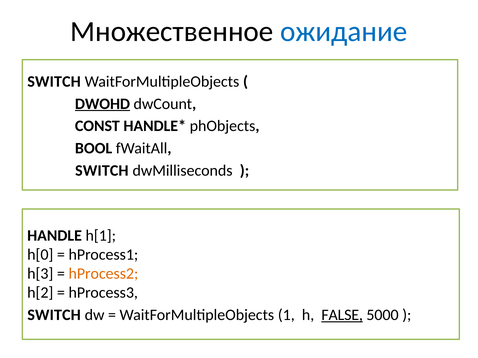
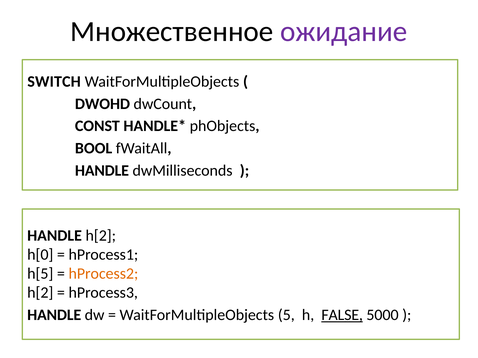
ожидание colour: blue -> purple
DWOHD underline: present -> none
SWITCH at (102, 171): SWITCH -> HANDLE
HANDLE h[1: h[1 -> h[2
h[3: h[3 -> h[5
SWITCH at (54, 315): SWITCH -> HANDLE
1: 1 -> 5
